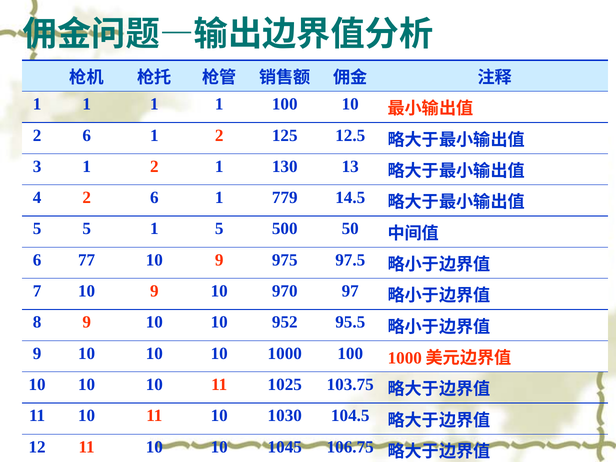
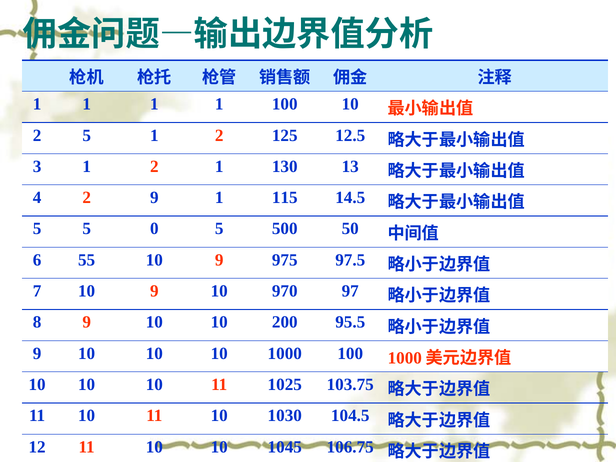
6 at (87, 135): 6 -> 5
4 2 6: 6 -> 9
779: 779 -> 115
5 1: 1 -> 0
77: 77 -> 55
952: 952 -> 200
